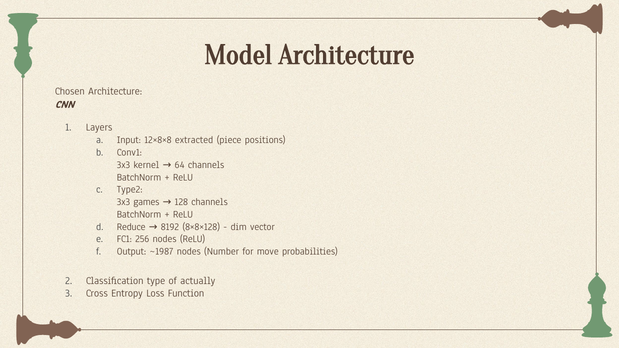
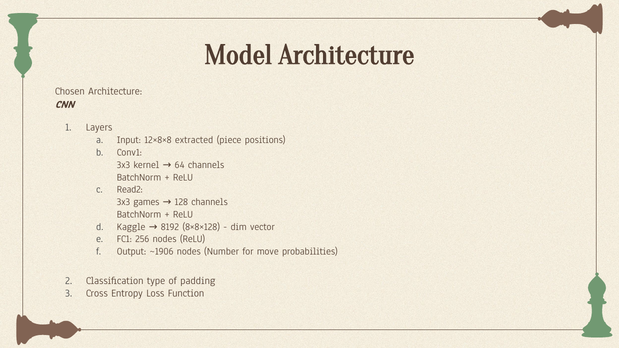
Type2: Type2 -> Read2
Reduce: Reduce -> Kaggle
~1987: ~1987 -> ~1906
actually: actually -> padding
